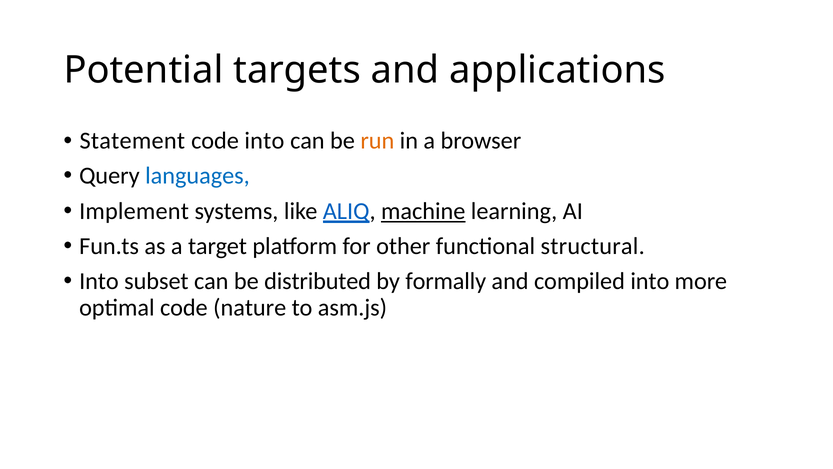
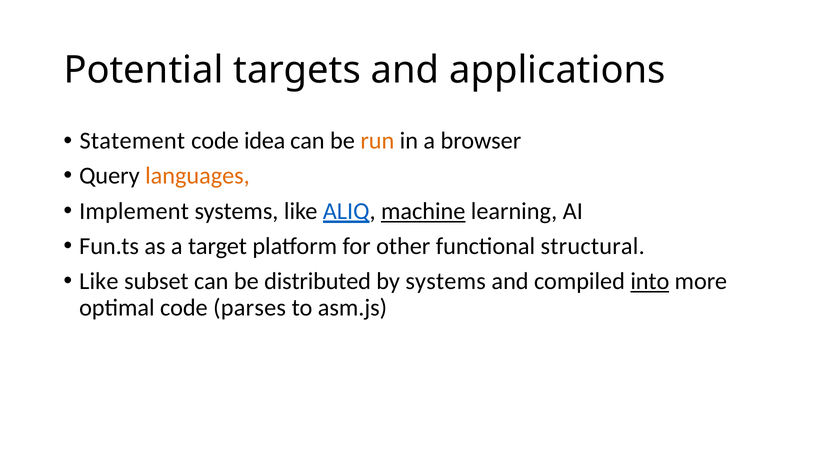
code into: into -> idea
languages colour: blue -> orange
Into at (99, 281): Into -> Like
by formally: formally -> systems
into at (650, 281) underline: none -> present
nature: nature -> parses
